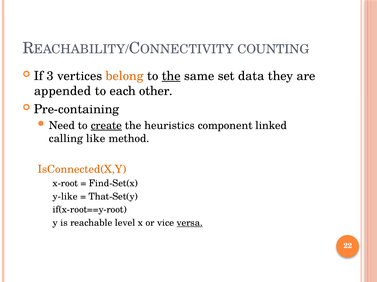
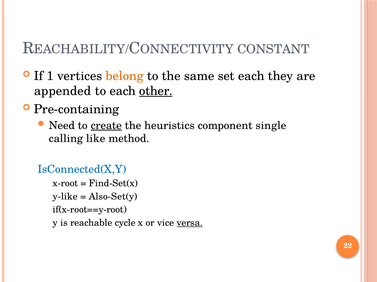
COUNTING: COUNTING -> CONSTANT
3: 3 -> 1
the at (171, 76) underline: present -> none
set data: data -> each
other underline: none -> present
linked: linked -> single
IsConnected(X,Y colour: orange -> blue
That-Set(y: That-Set(y -> Also-Set(y
level: level -> cycle
